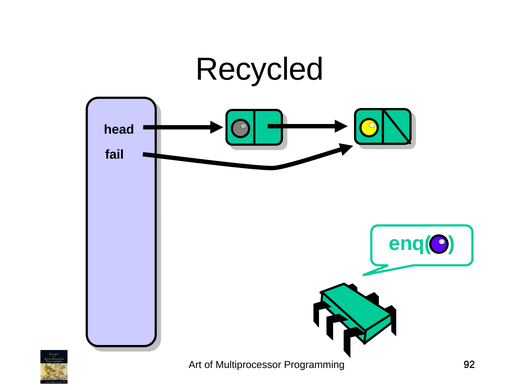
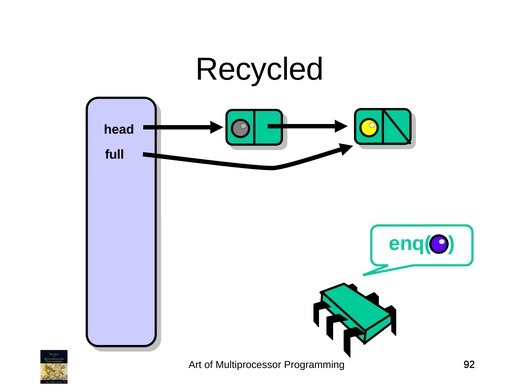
fail: fail -> full
